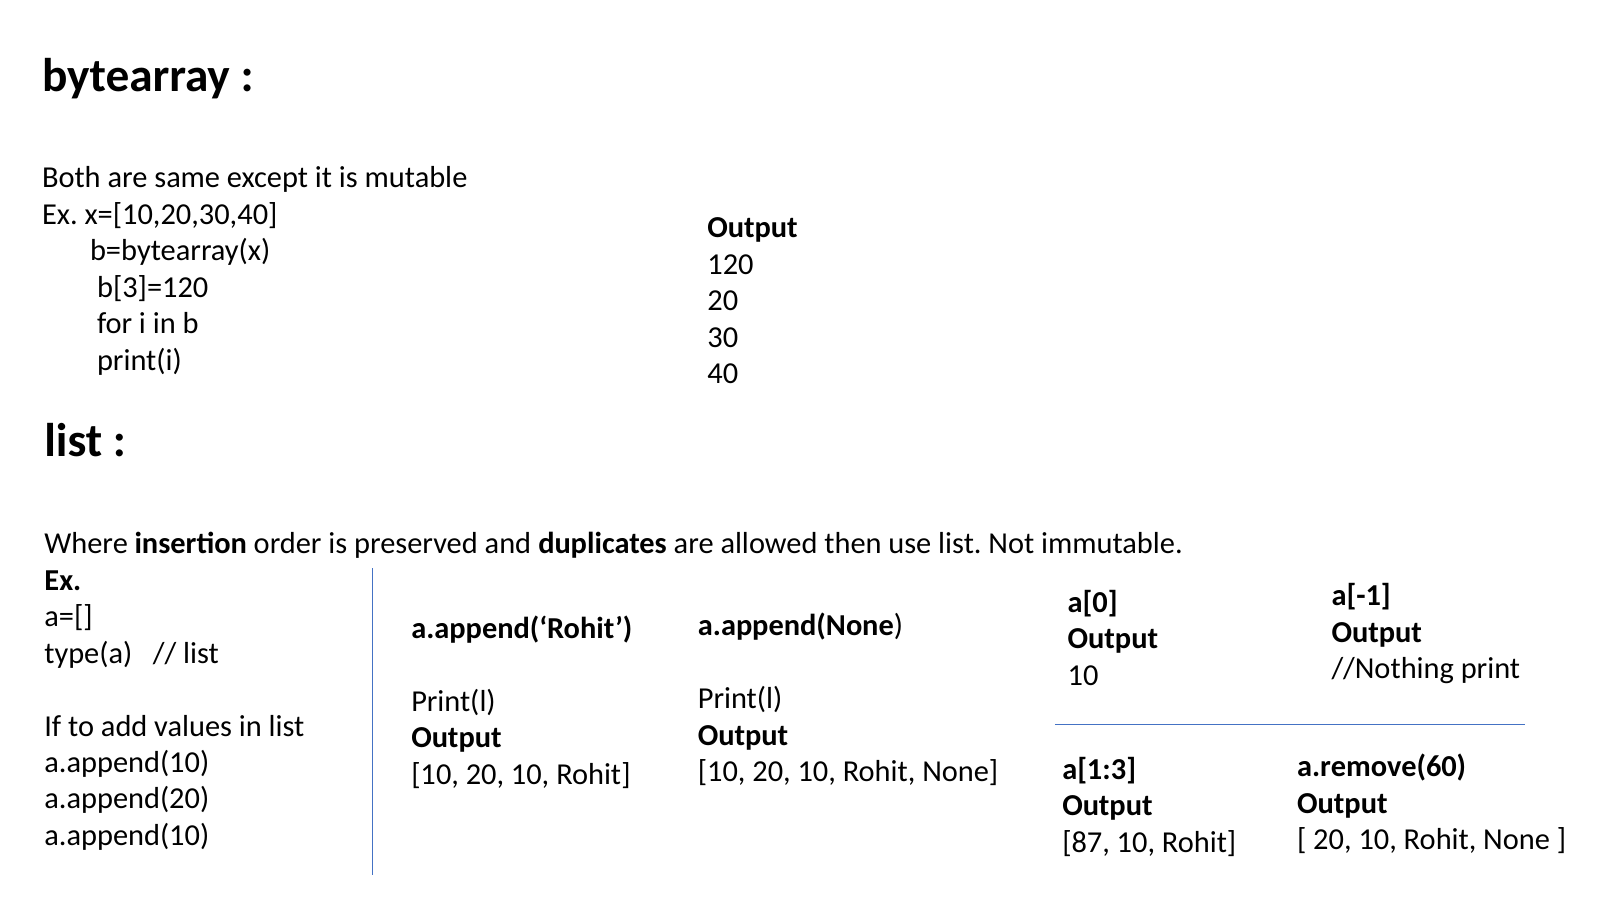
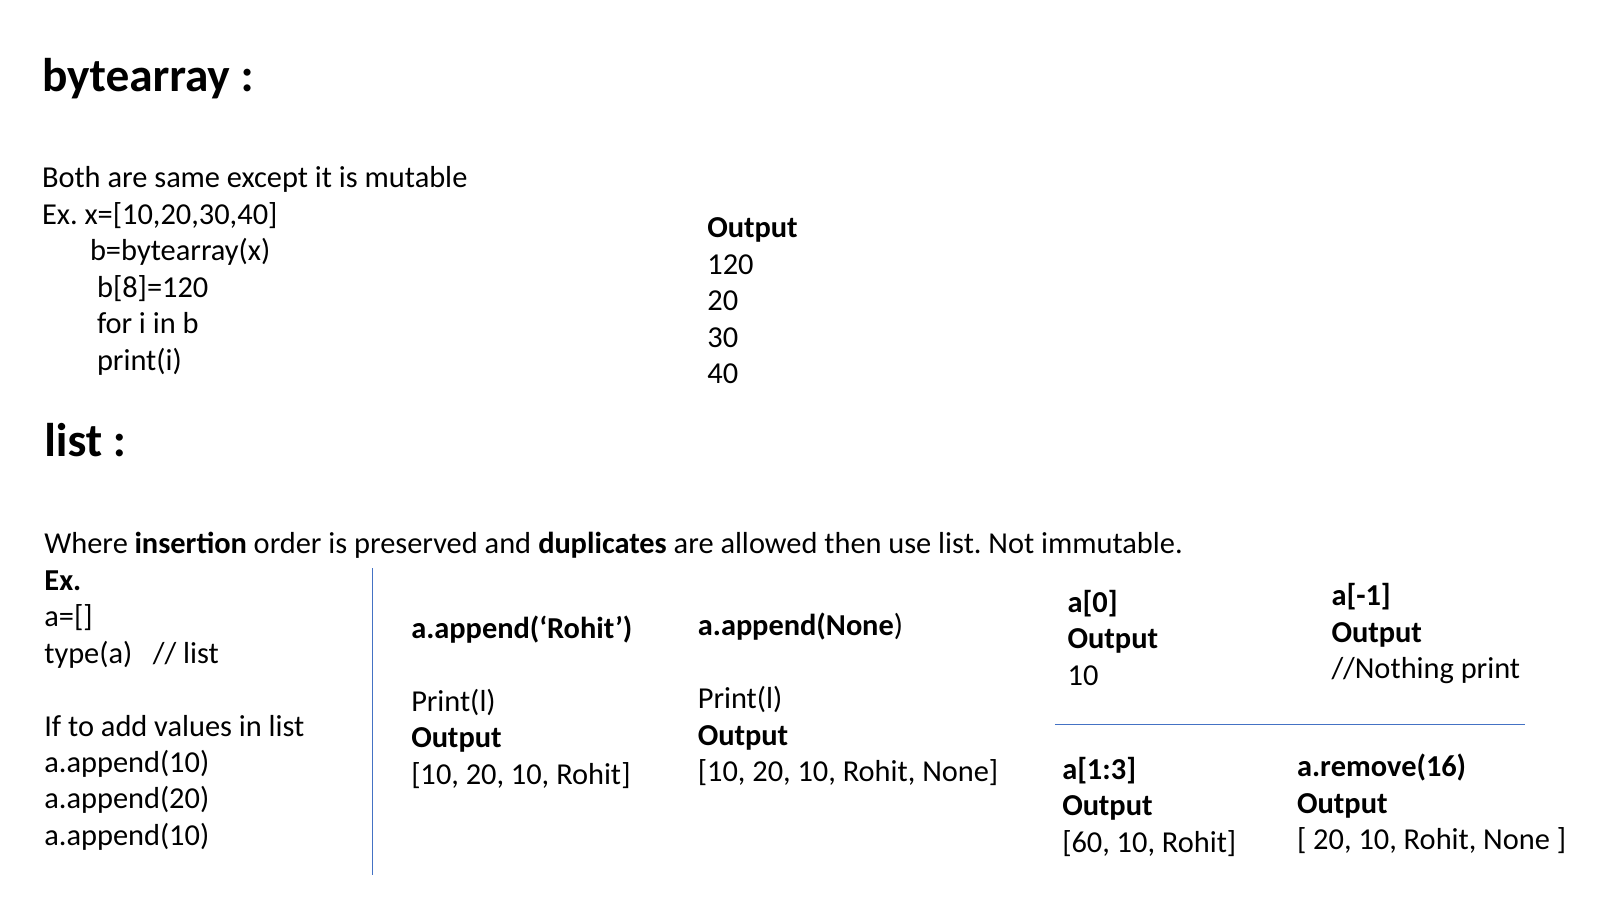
b[3]=120: b[3]=120 -> b[8]=120
a.remove(60: a.remove(60 -> a.remove(16
87: 87 -> 60
